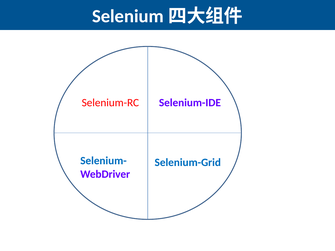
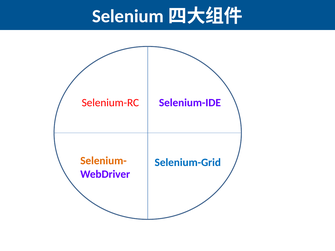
Selenium- colour: blue -> orange
